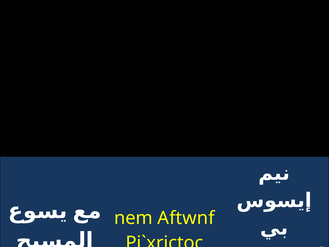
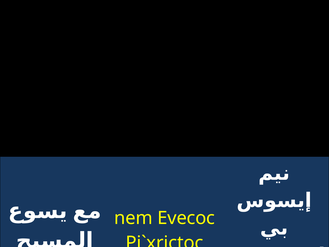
Aftwnf: Aftwnf -> Evecoc
